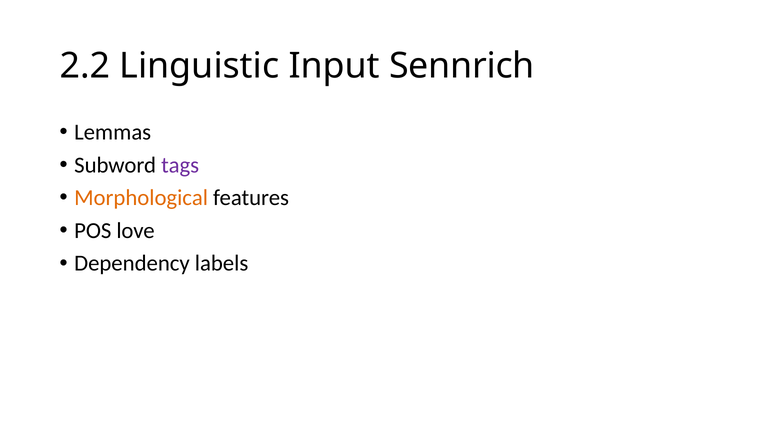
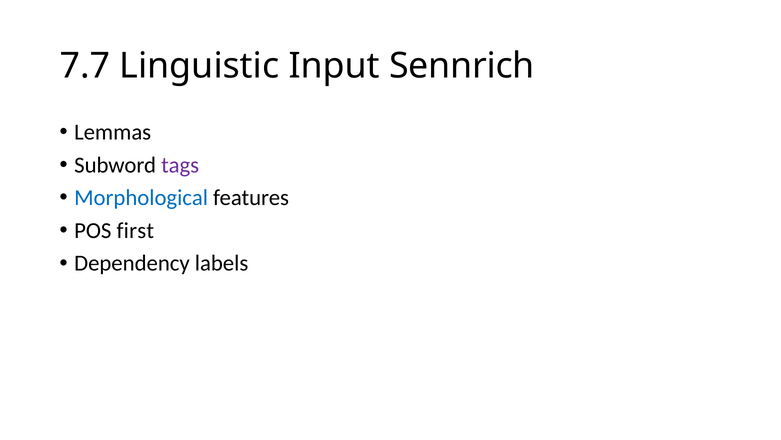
2.2: 2.2 -> 7.7
Morphological colour: orange -> blue
love: love -> first
